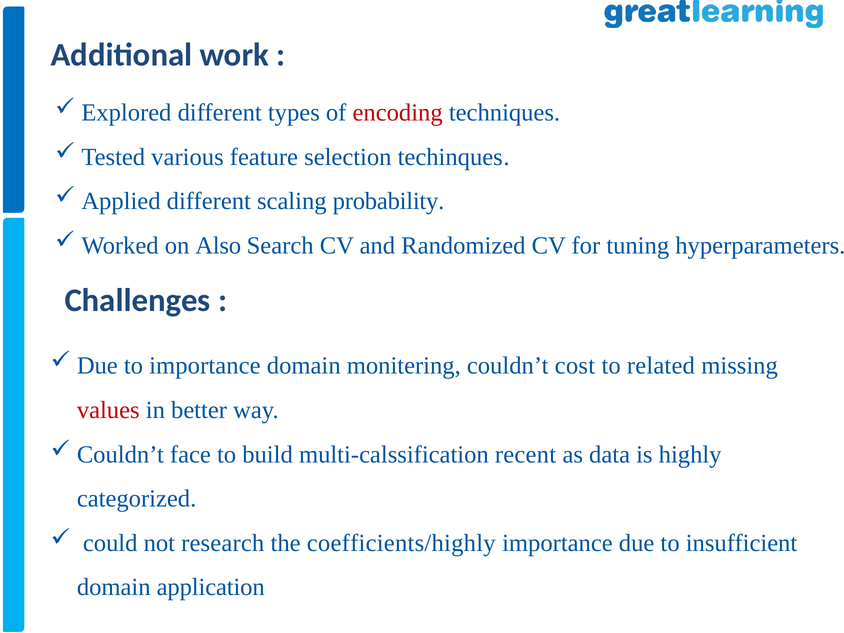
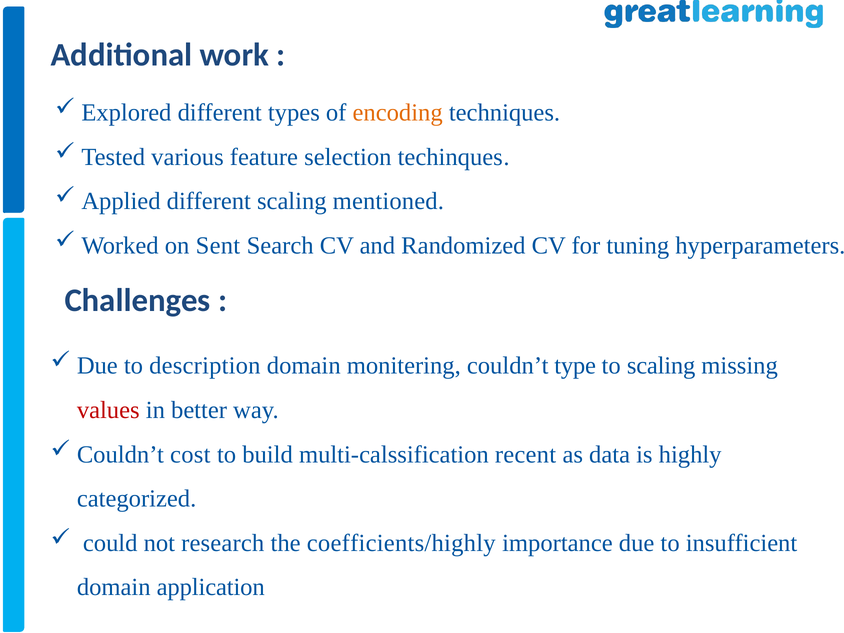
encoding colour: red -> orange
probability: probability -> mentioned
Also: Also -> Sent
to importance: importance -> description
cost: cost -> type
to related: related -> scaling
face: face -> cost
